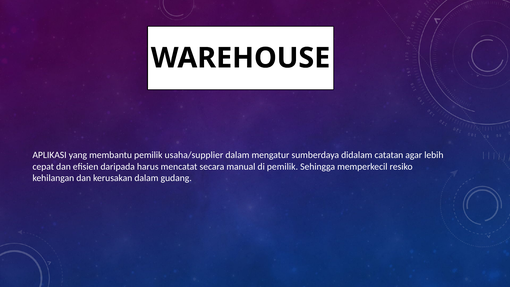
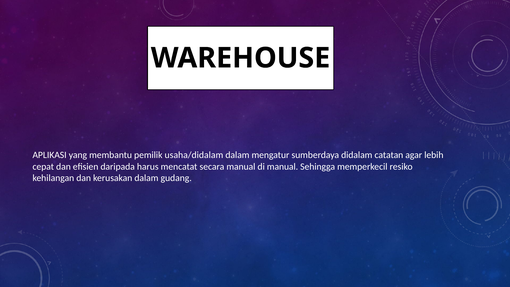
usaha/supplier: usaha/supplier -> usaha/didalam
di pemilik: pemilik -> manual
